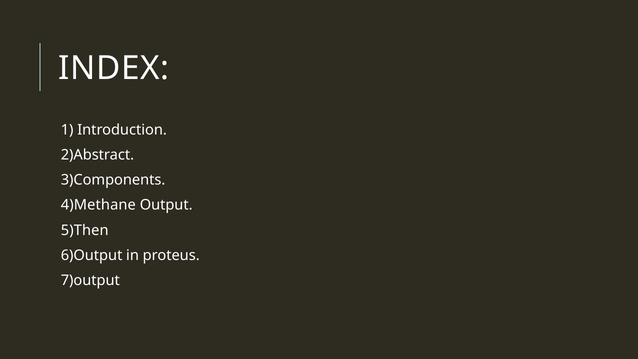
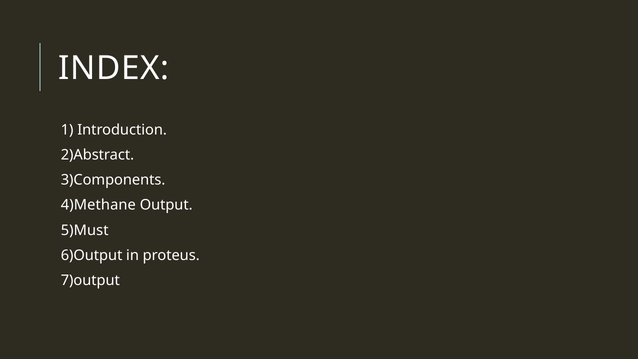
5)Then: 5)Then -> 5)Must
